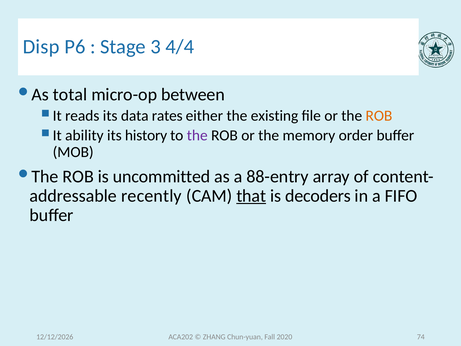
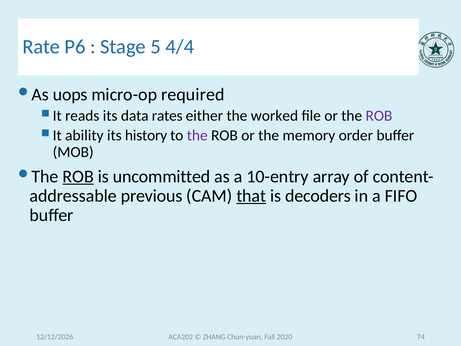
Disp: Disp -> Rate
3: 3 -> 5
total: total -> uops
between: between -> required
existing: existing -> worked
ROB at (379, 116) colour: orange -> purple
ROB at (78, 176) underline: none -> present
88-entry: 88-entry -> 10-entry
recently: recently -> previous
